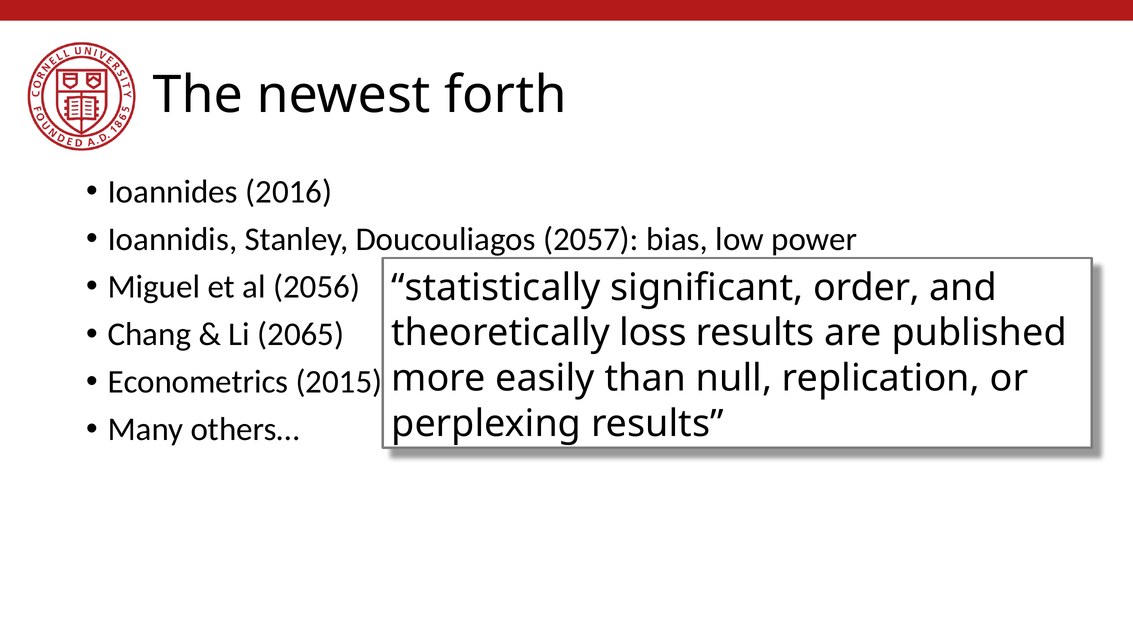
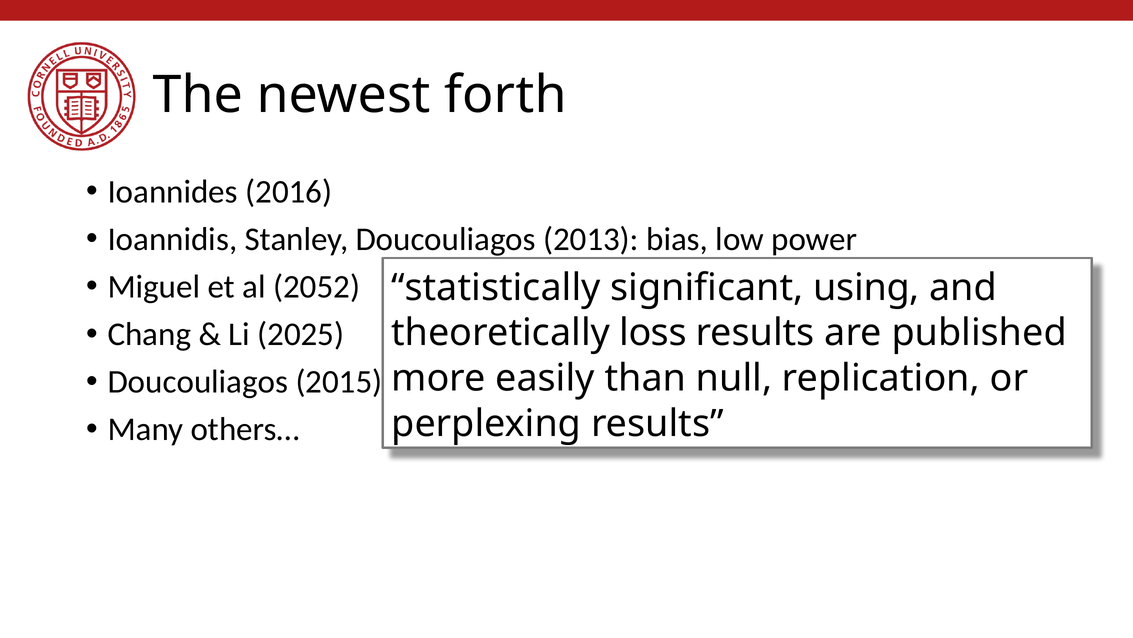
2057: 2057 -> 2013
2056: 2056 -> 2052
order: order -> using
2065: 2065 -> 2025
Econometrics at (198, 382): Econometrics -> Doucouliagos
